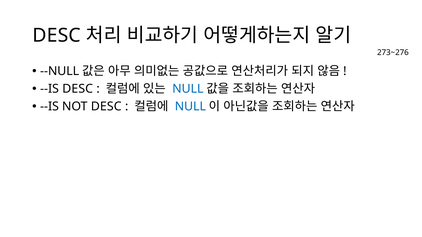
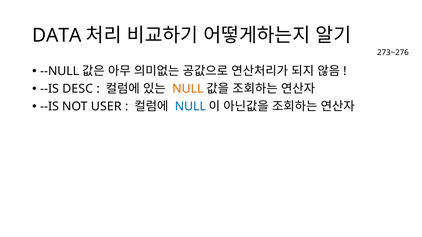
DESC at (57, 35): DESC -> DATA
NULL at (188, 89) colour: blue -> orange
NOT DESC: DESC -> USER
